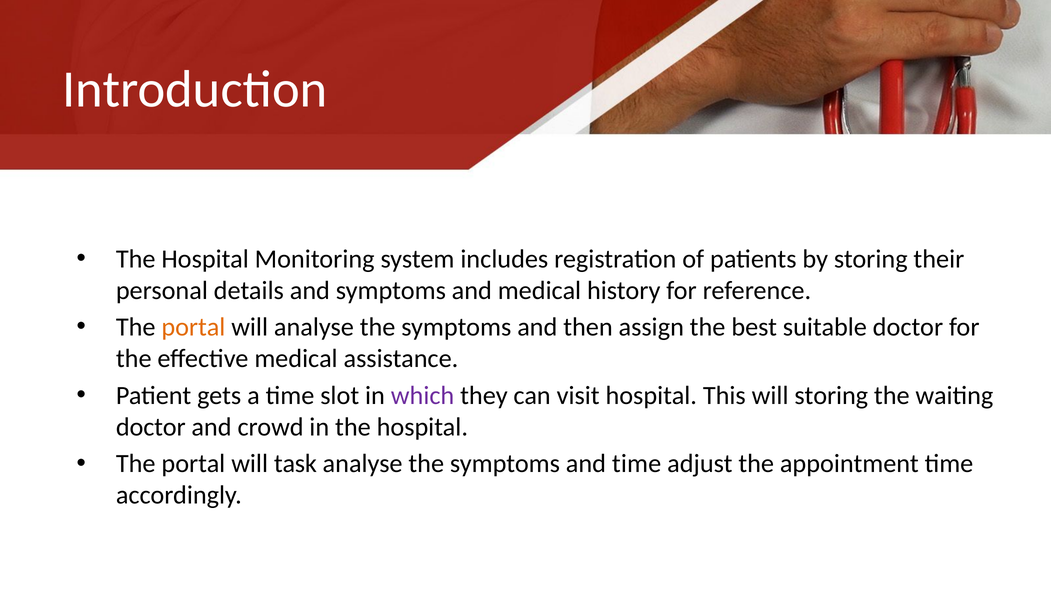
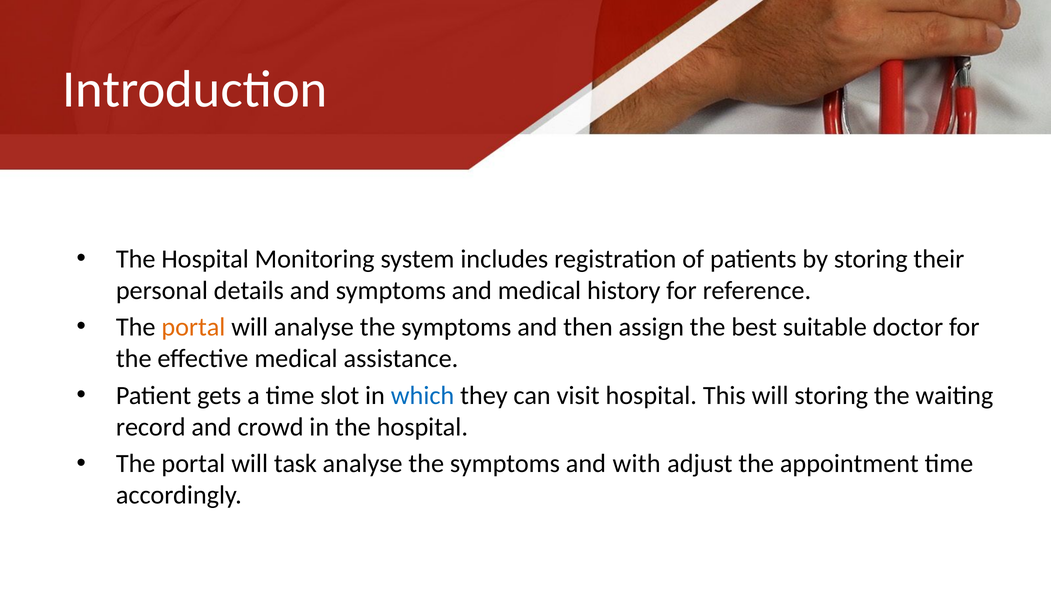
which colour: purple -> blue
doctor at (151, 427): doctor -> record
and time: time -> with
